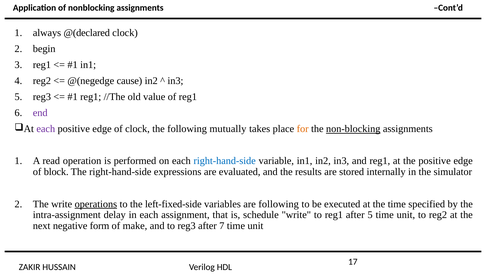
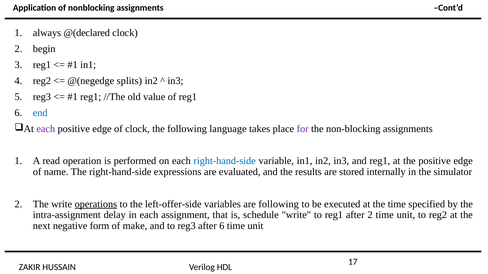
cause: cause -> splits
end colour: purple -> blue
mutually: mutually -> language
for colour: orange -> purple
non-blocking underline: present -> none
block: block -> name
left-fixed-side: left-fixed-side -> left-offer-side
after 5: 5 -> 2
after 7: 7 -> 6
